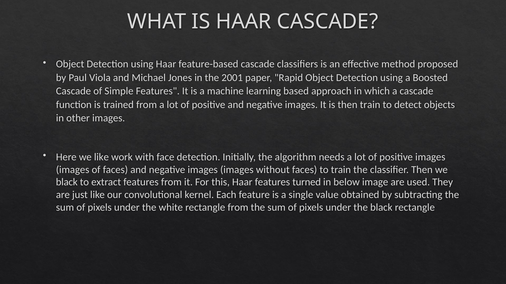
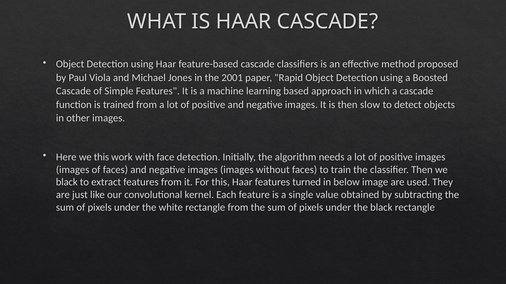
then train: train -> slow
we like: like -> this
